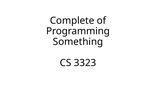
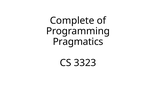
Something: Something -> Pragmatics
